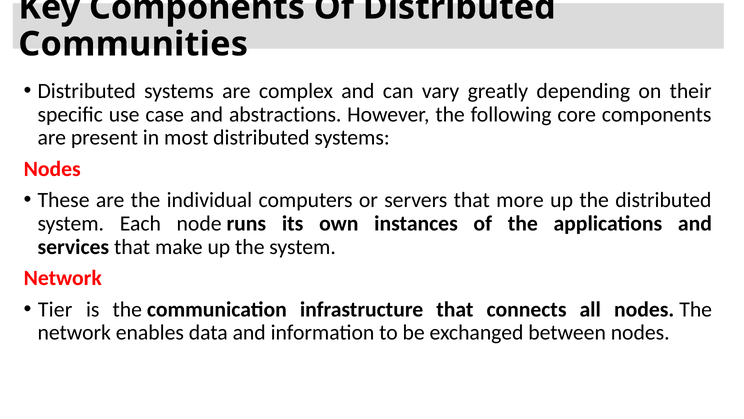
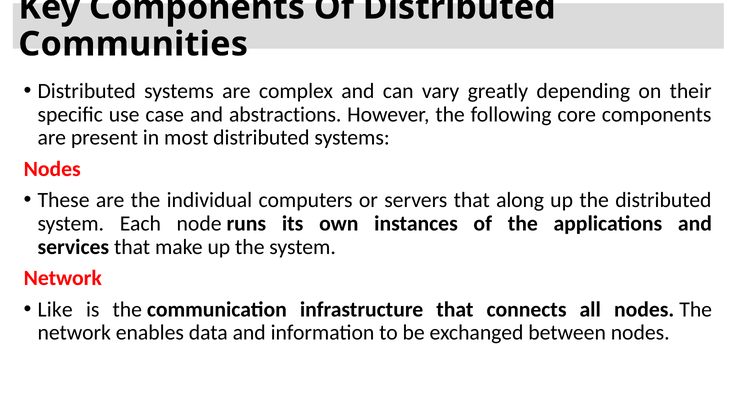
more: more -> along
Tier: Tier -> Like
